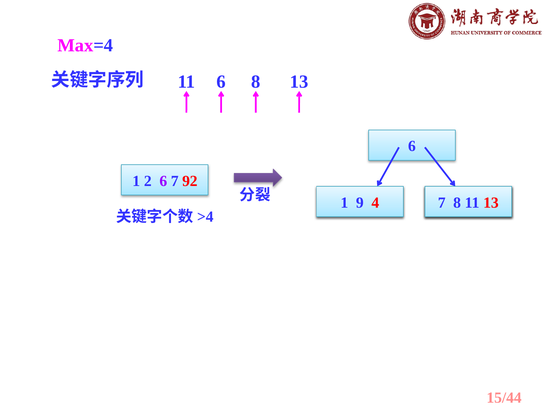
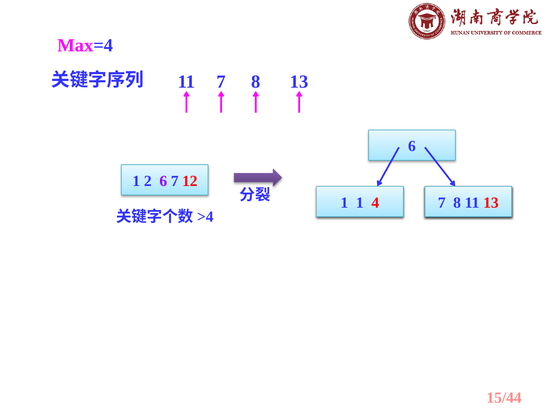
6 at (221, 82): 6 -> 7
92: 92 -> 12
1 9: 9 -> 1
